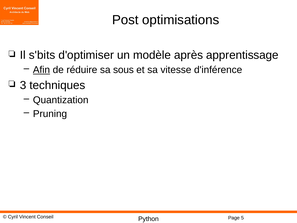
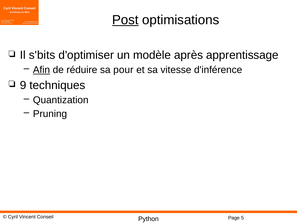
Post underline: none -> present
sous: sous -> pour
3: 3 -> 9
